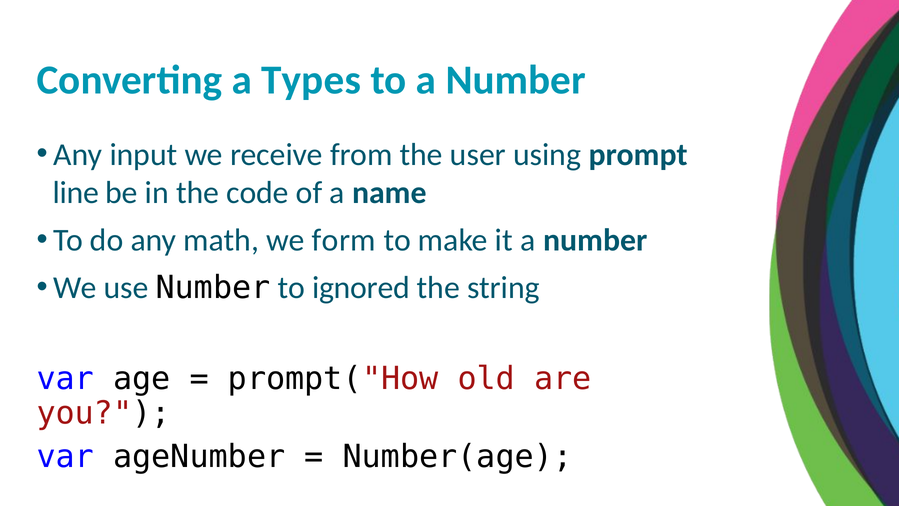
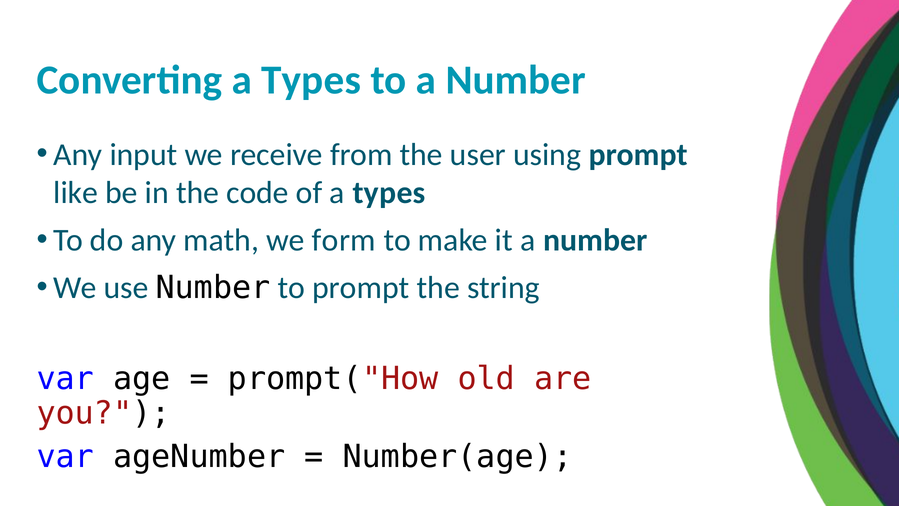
line: line -> like
of a name: name -> types
to ignored: ignored -> prompt
